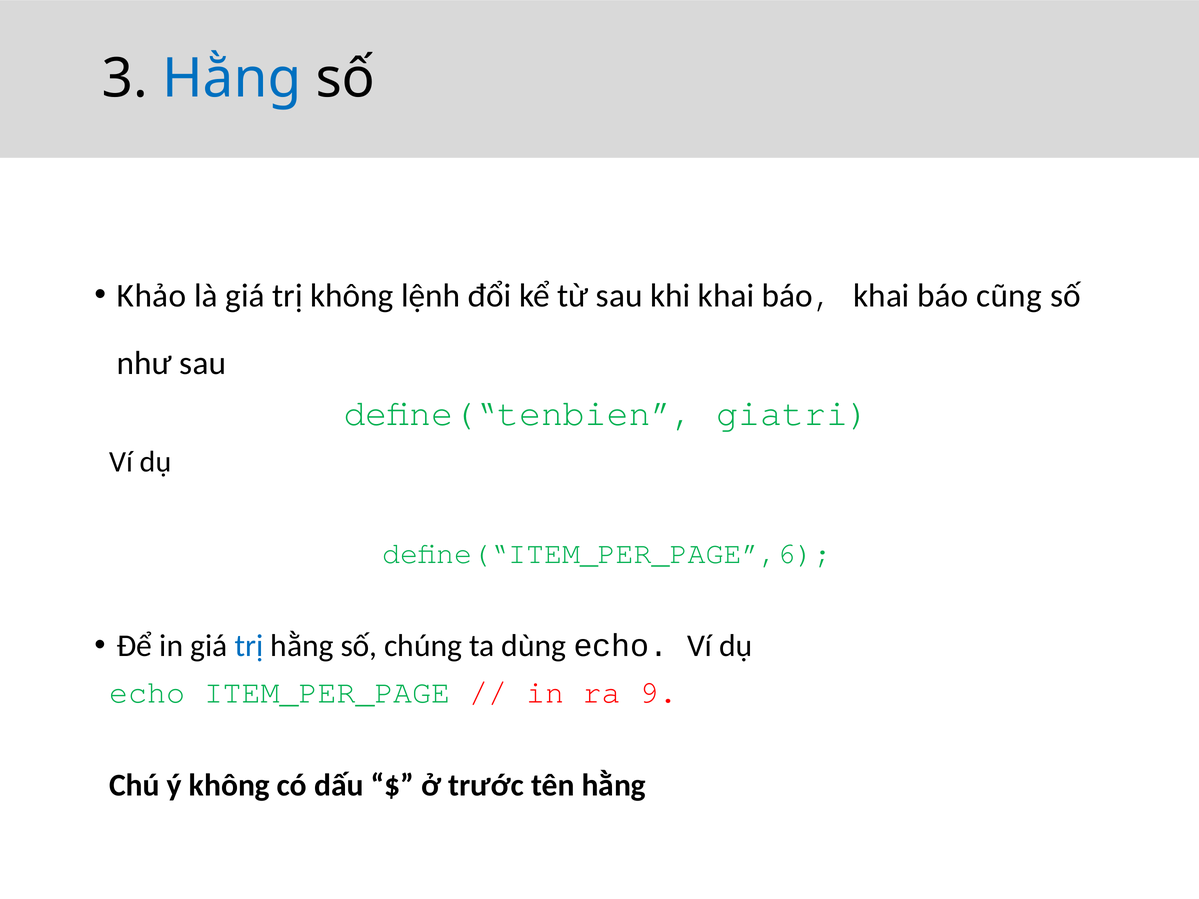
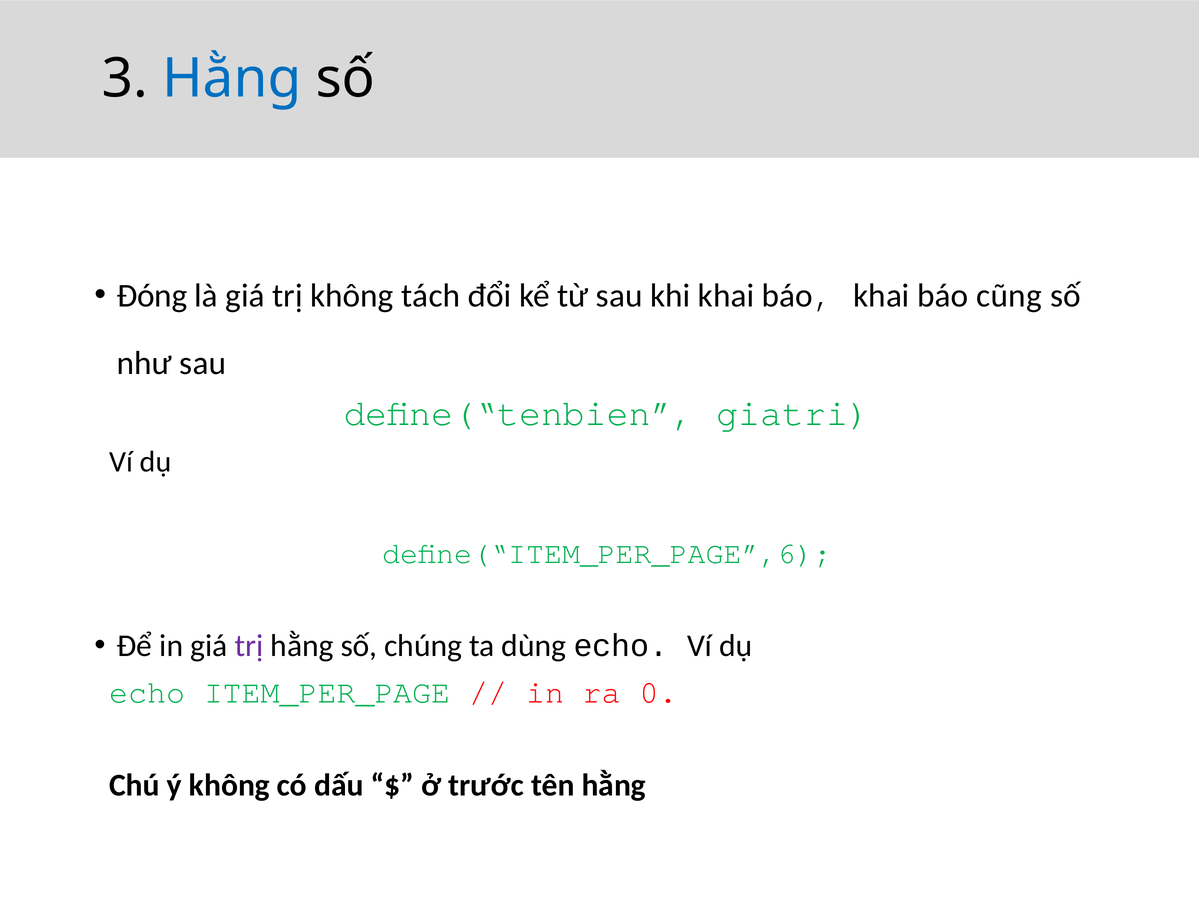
Khảo: Khảo -> Đóng
lệnh: lệnh -> tách
trị at (249, 646) colour: blue -> purple
9: 9 -> 0
